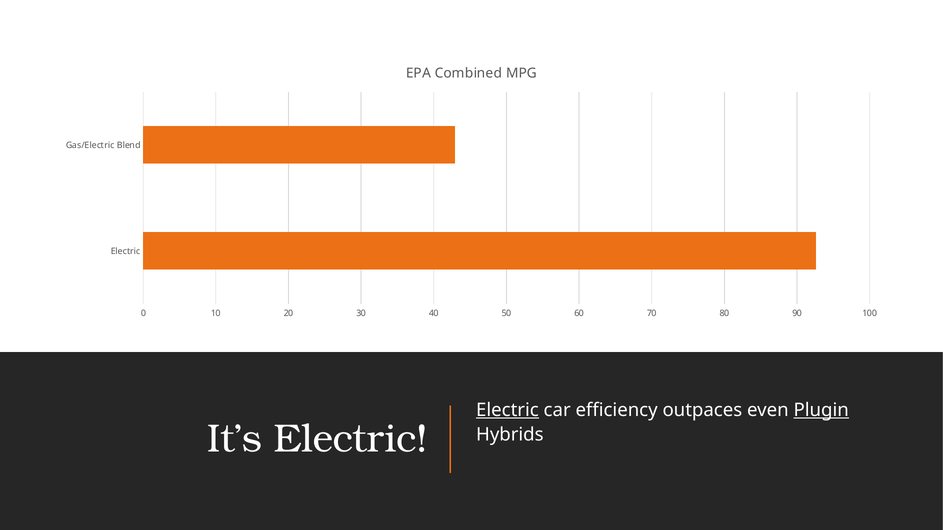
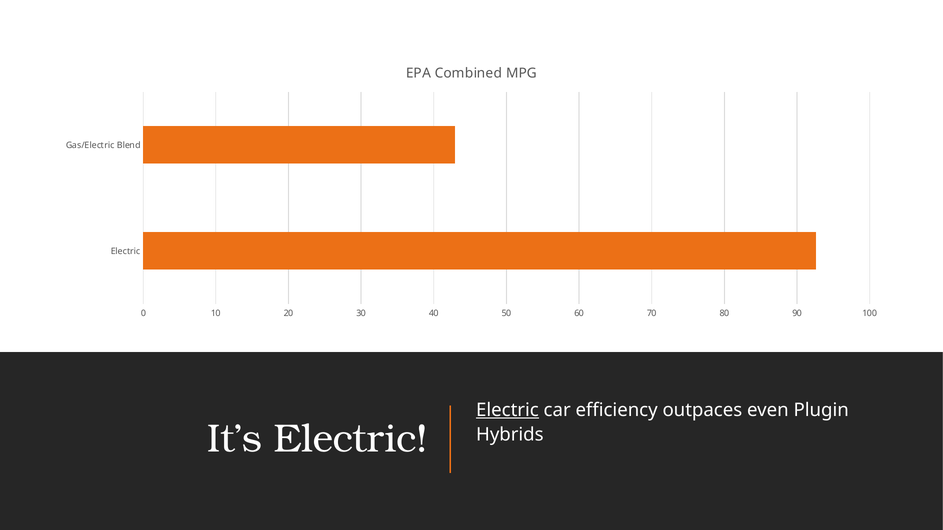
Plugin underline: present -> none
